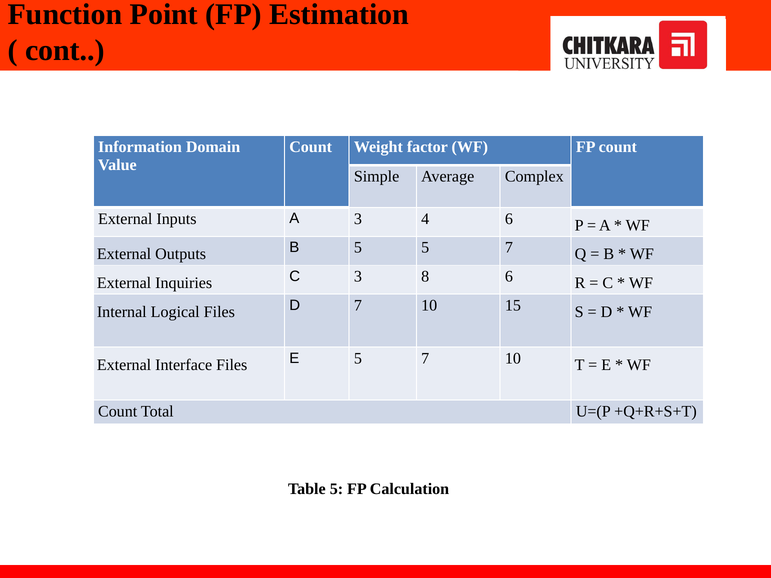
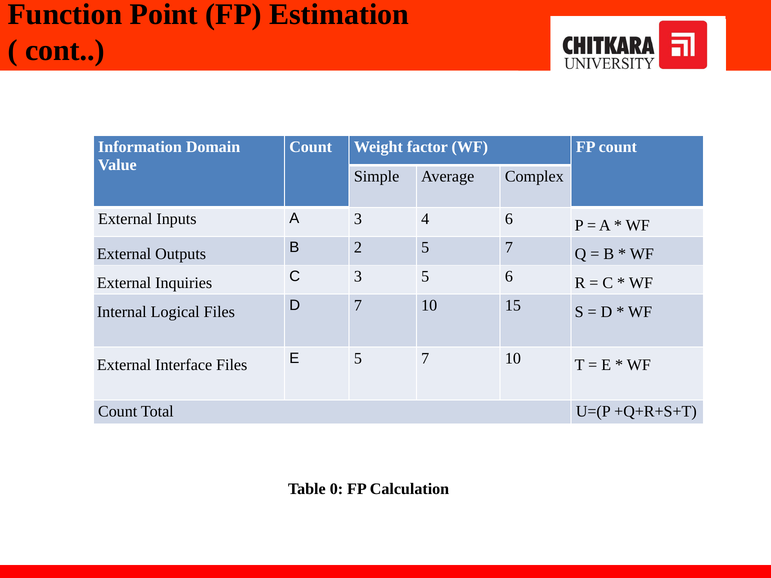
B 5: 5 -> 2
3 8: 8 -> 5
Table 5: 5 -> 0
